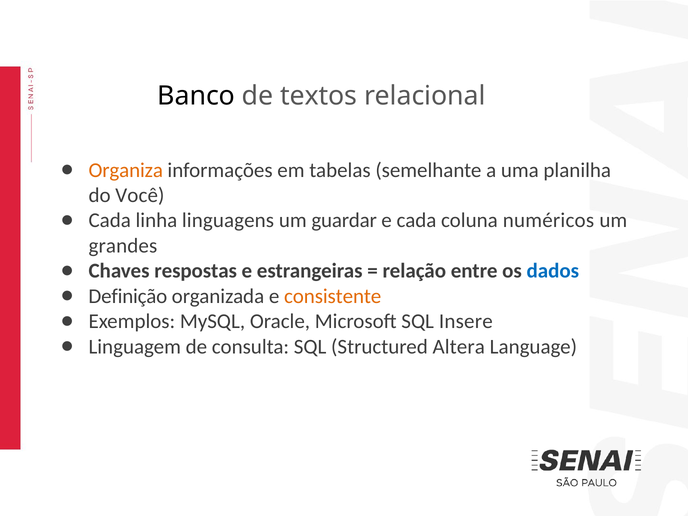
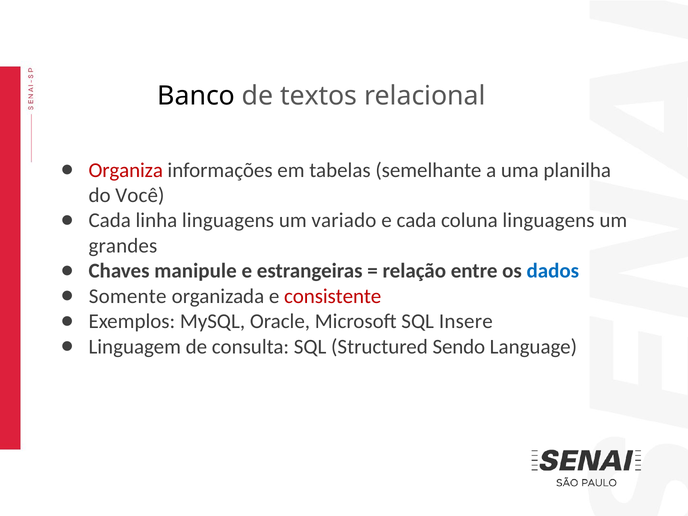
Organiza colour: orange -> red
guardar: guardar -> variado
coluna numéricos: numéricos -> linguagens
respostas: respostas -> manipule
Definição: Definição -> Somente
consistente colour: orange -> red
Altera: Altera -> Sendo
